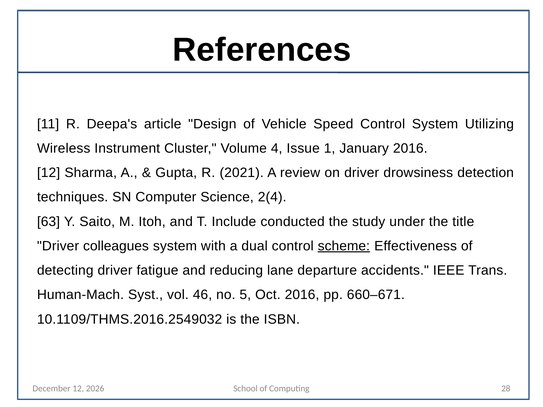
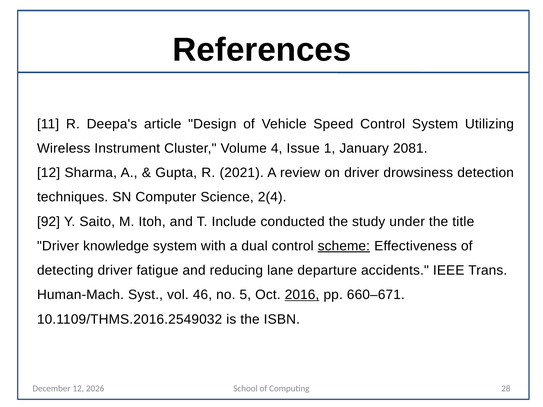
January 2016: 2016 -> 2081
63: 63 -> 92
colleagues: colleagues -> knowledge
2016 at (302, 295) underline: none -> present
